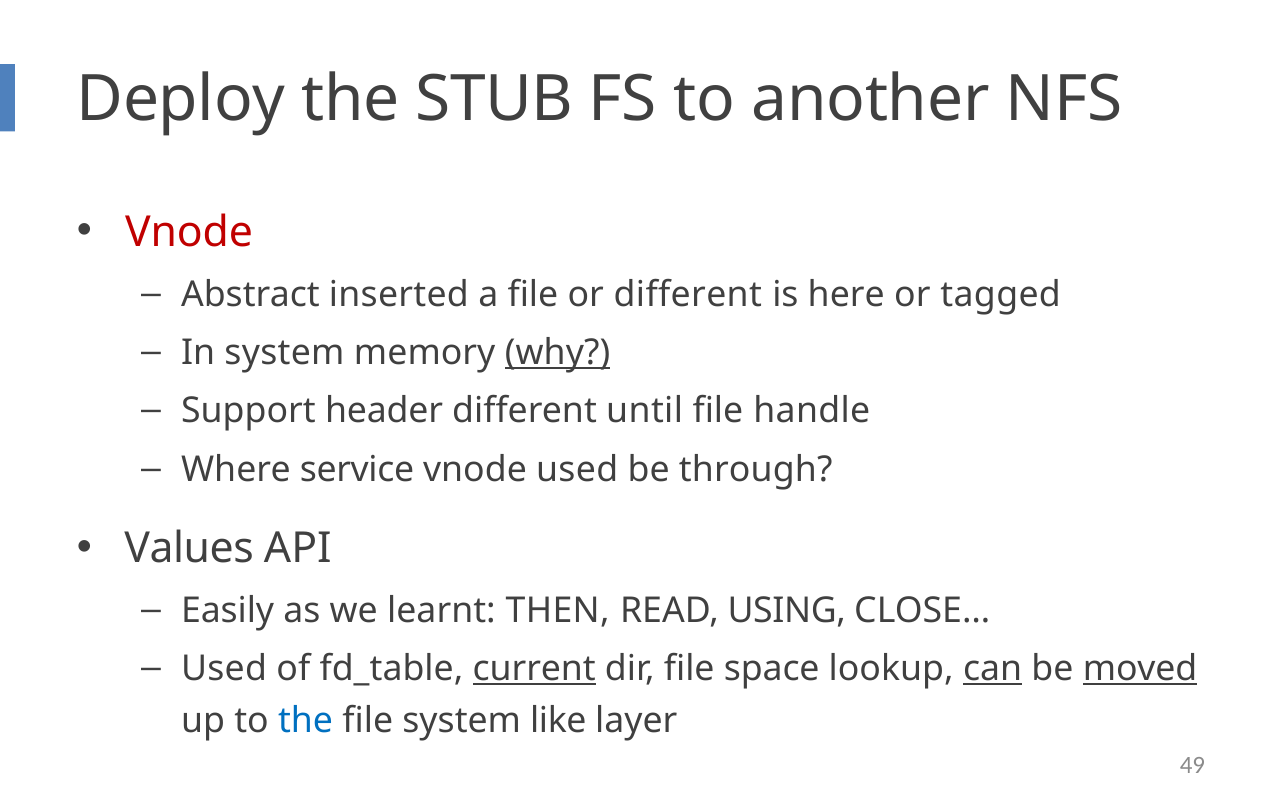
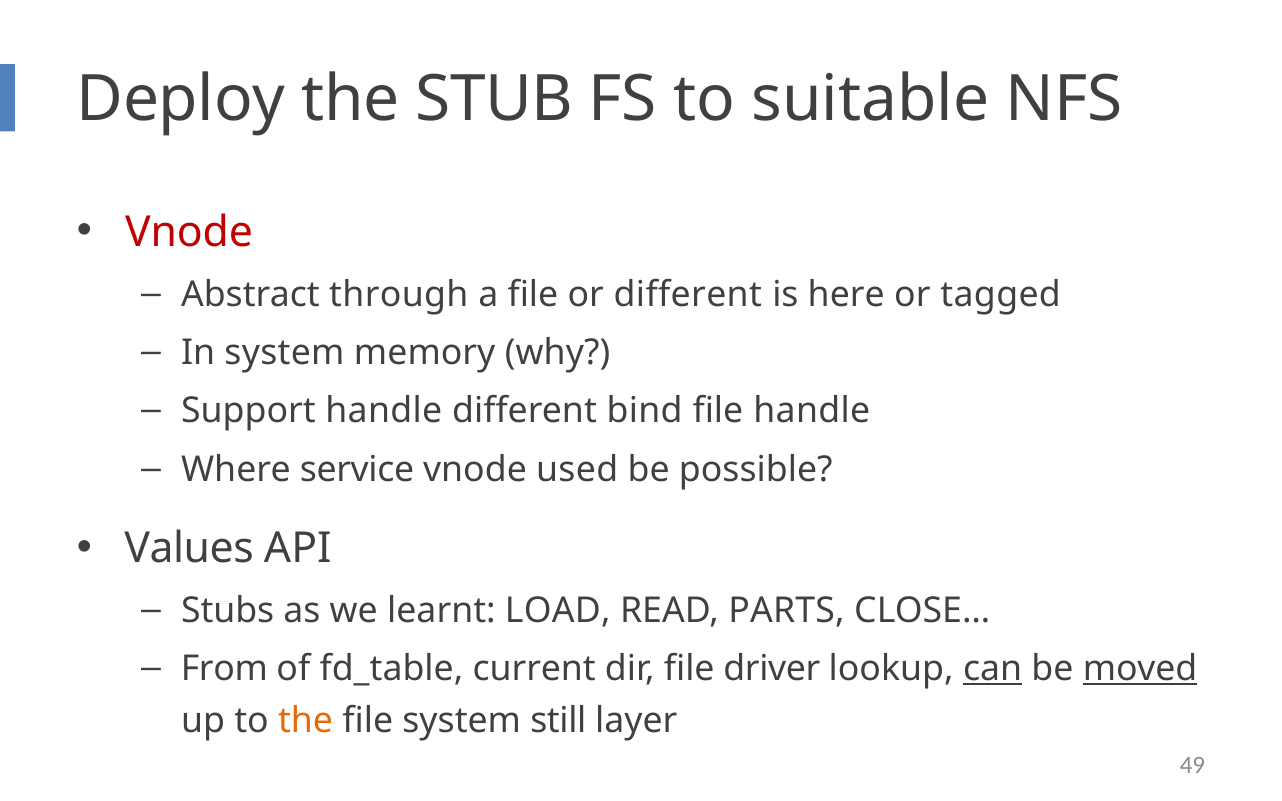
another: another -> suitable
inserted: inserted -> through
why underline: present -> none
Support header: header -> handle
until: until -> bind
through: through -> possible
Easily: Easily -> Stubs
THEN: THEN -> LOAD
USING: USING -> PARTS
Used at (224, 669): Used -> From
current underline: present -> none
space: space -> driver
the at (306, 721) colour: blue -> orange
like: like -> still
